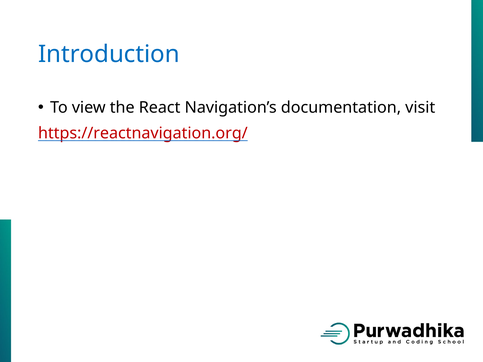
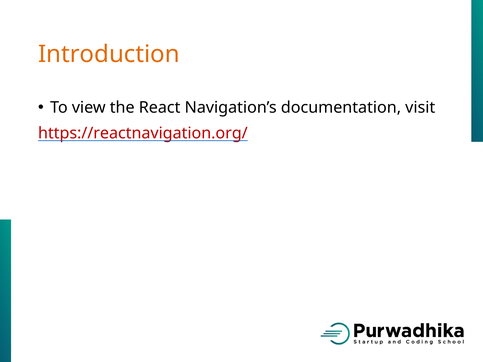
Introduction colour: blue -> orange
